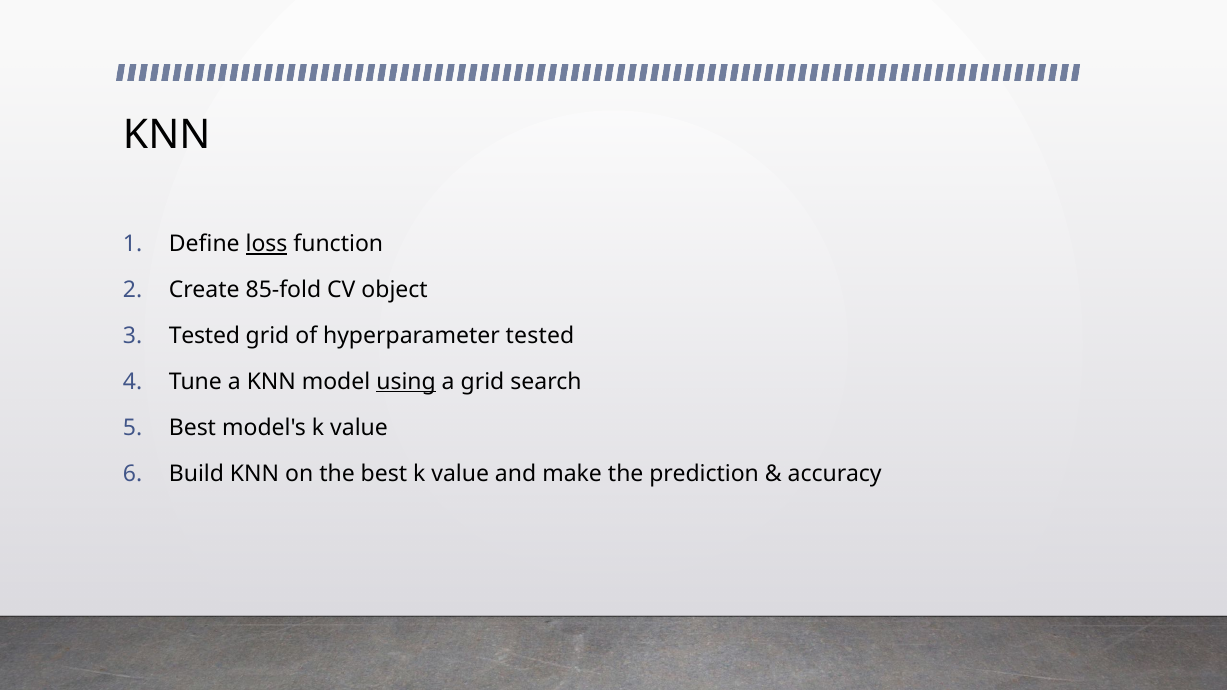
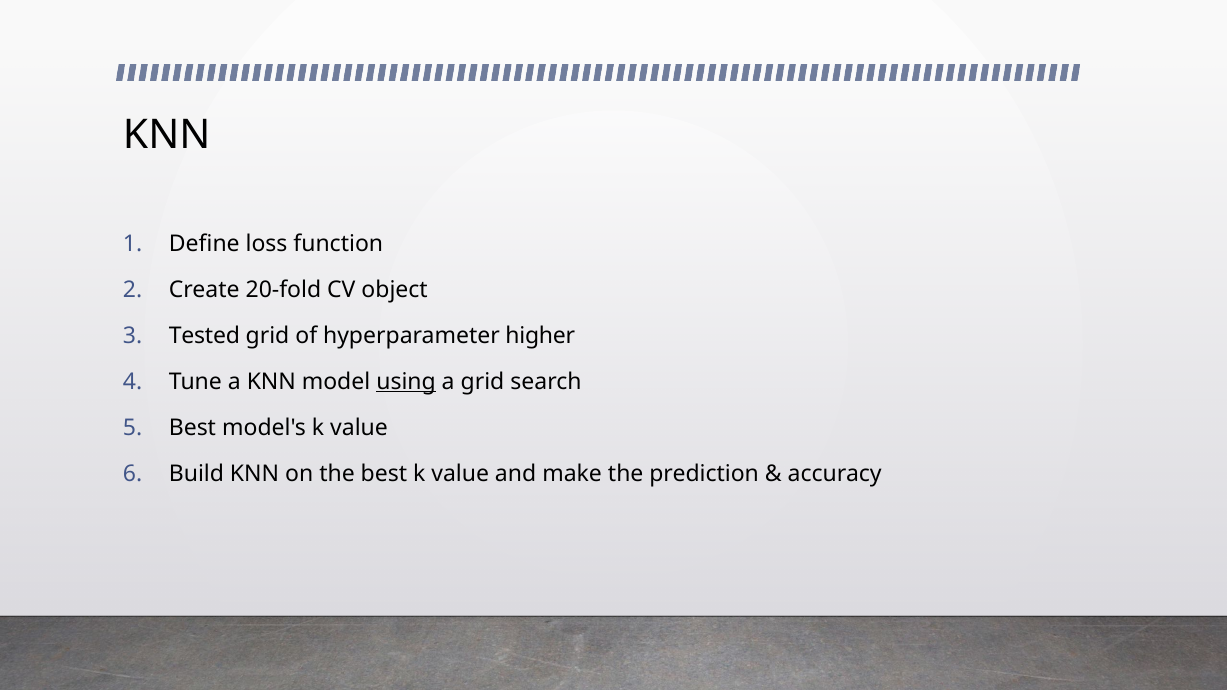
loss underline: present -> none
85-fold: 85-fold -> 20-fold
hyperparameter tested: tested -> higher
